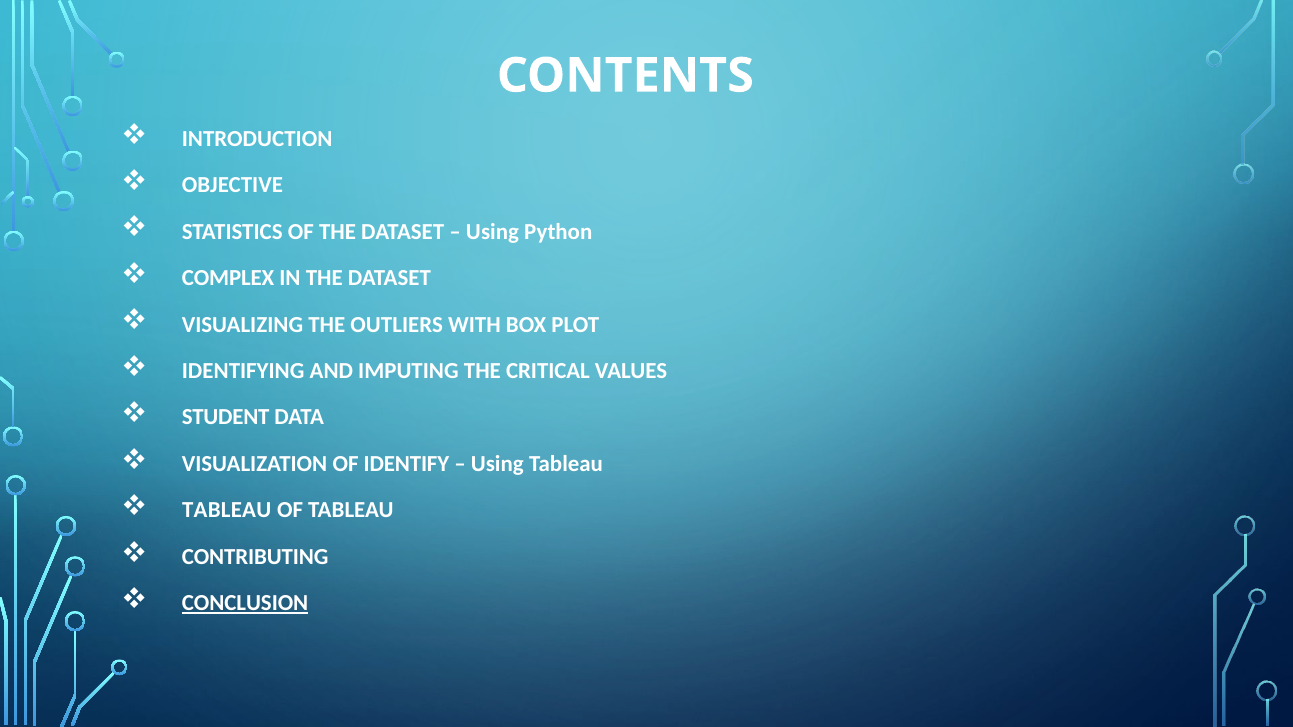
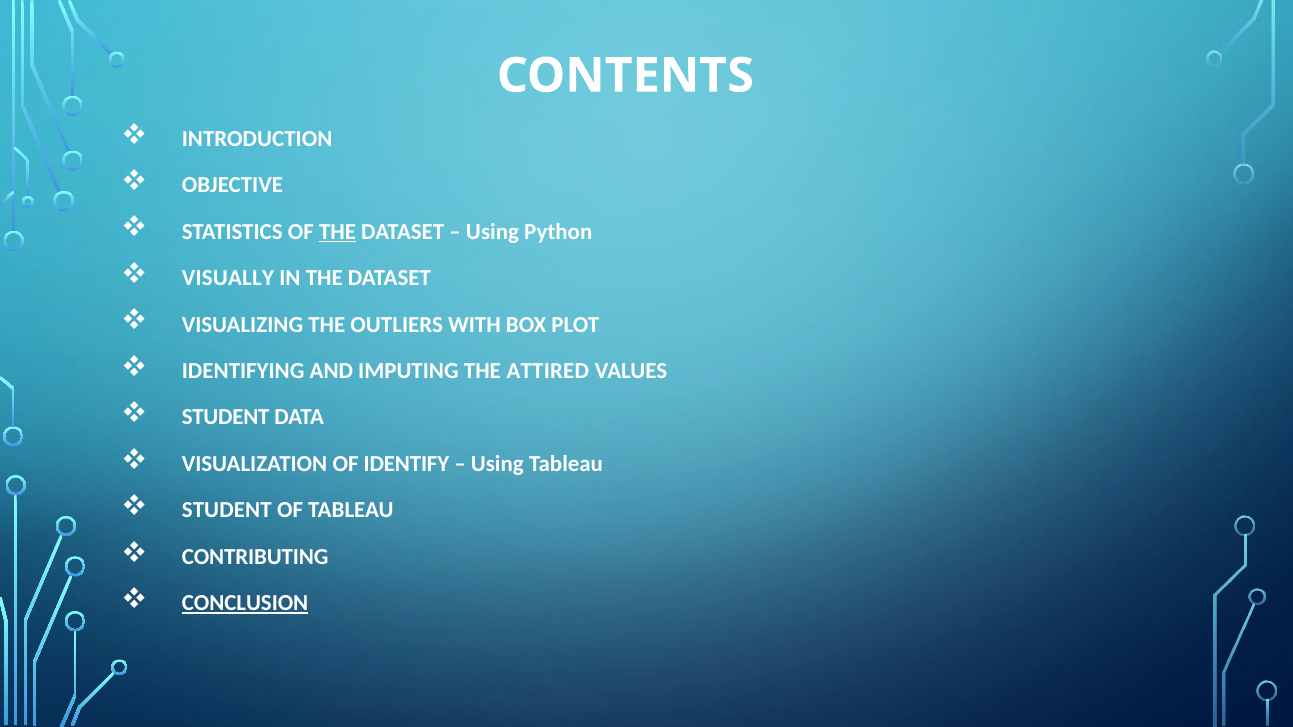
THE at (338, 232) underline: none -> present
COMPLEX: COMPLEX -> VISUALLY
CRITICAL: CRITICAL -> ATTIRED
TABLEAU at (227, 511): TABLEAU -> STUDENT
